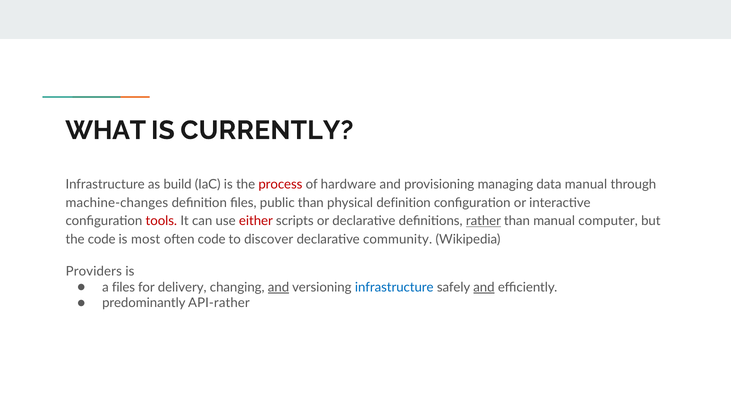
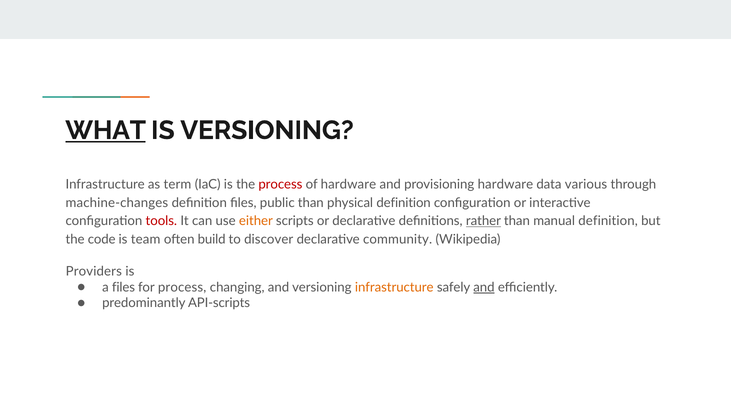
WHAT underline: none -> present
IS CURRENTLY: CURRENTLY -> VERSIONING
build: build -> term
provisioning managing: managing -> hardware
data manual: manual -> various
either colour: red -> orange
manual computer: computer -> definition
most: most -> team
often code: code -> build
for delivery: delivery -> process
and at (279, 287) underline: present -> none
infrastructure at (394, 287) colour: blue -> orange
API-rather: API-rather -> API-scripts
